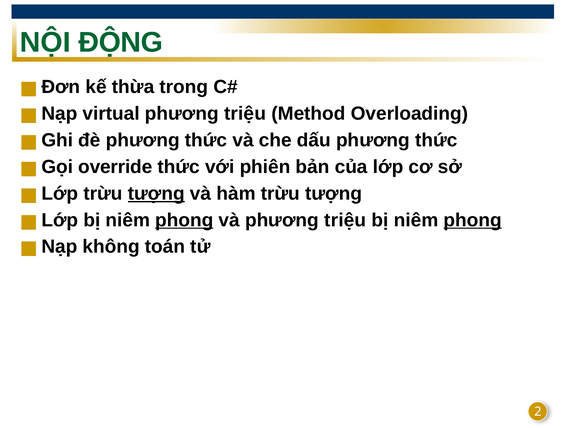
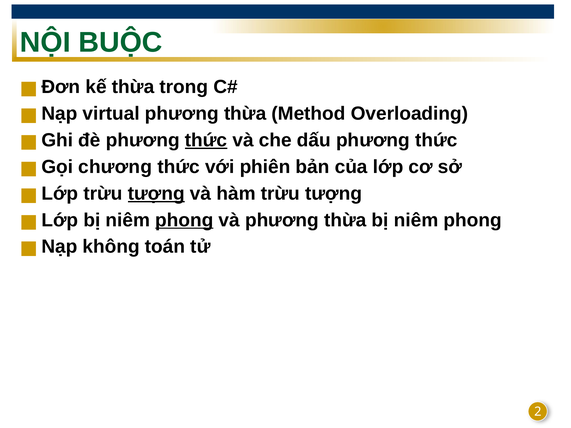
ĐỘNG: ĐỘNG -> BUỘC
triệu at (245, 114): triệu -> thừa
thức at (206, 140) underline: none -> present
override: override -> chương
và phương triệu: triệu -> thừa
phong at (473, 220) underline: present -> none
